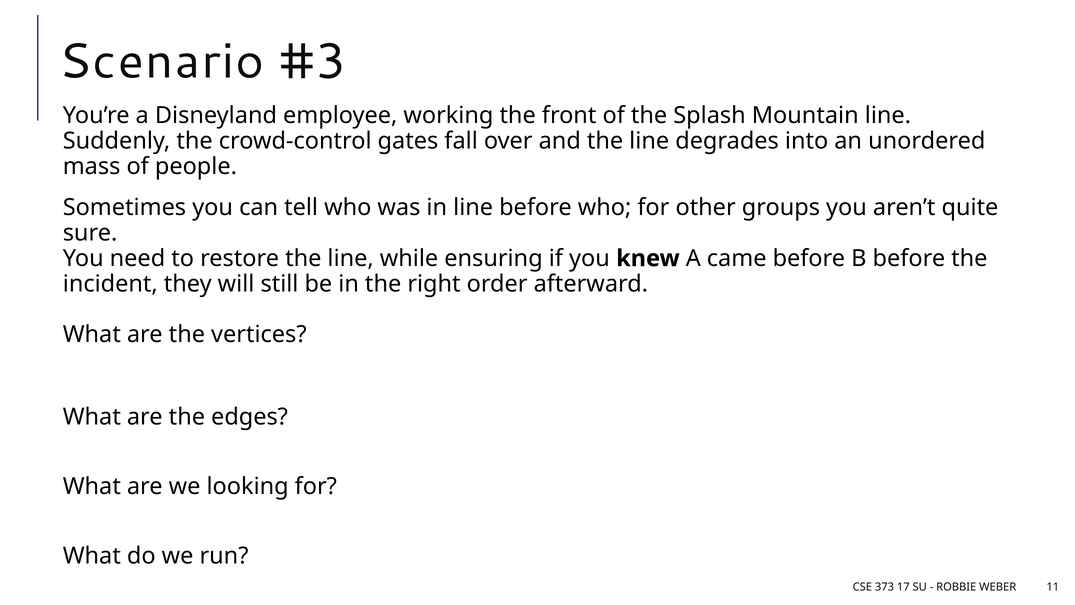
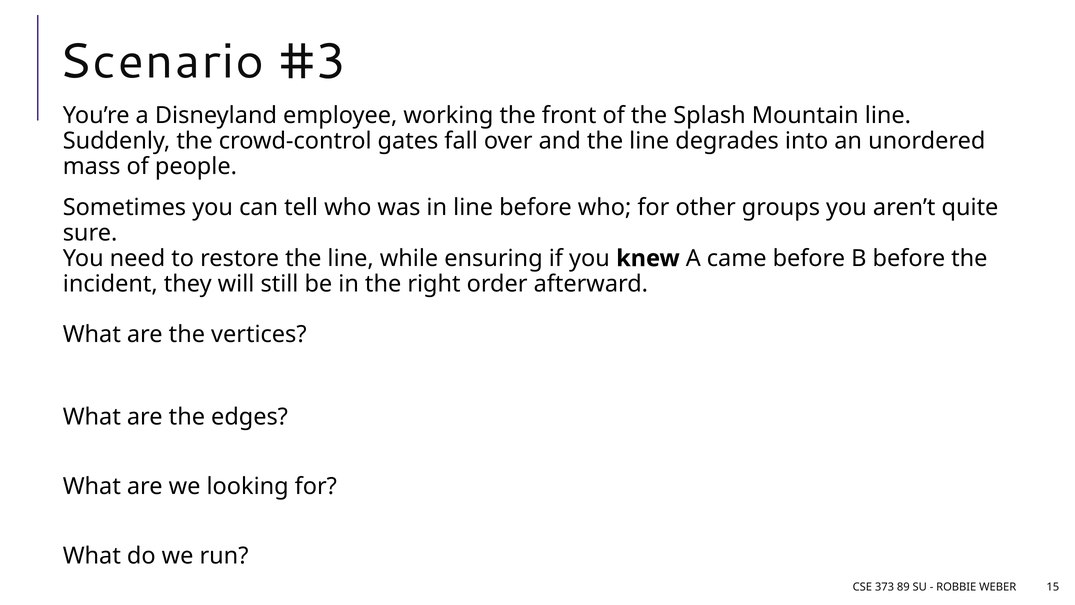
17: 17 -> 89
11: 11 -> 15
